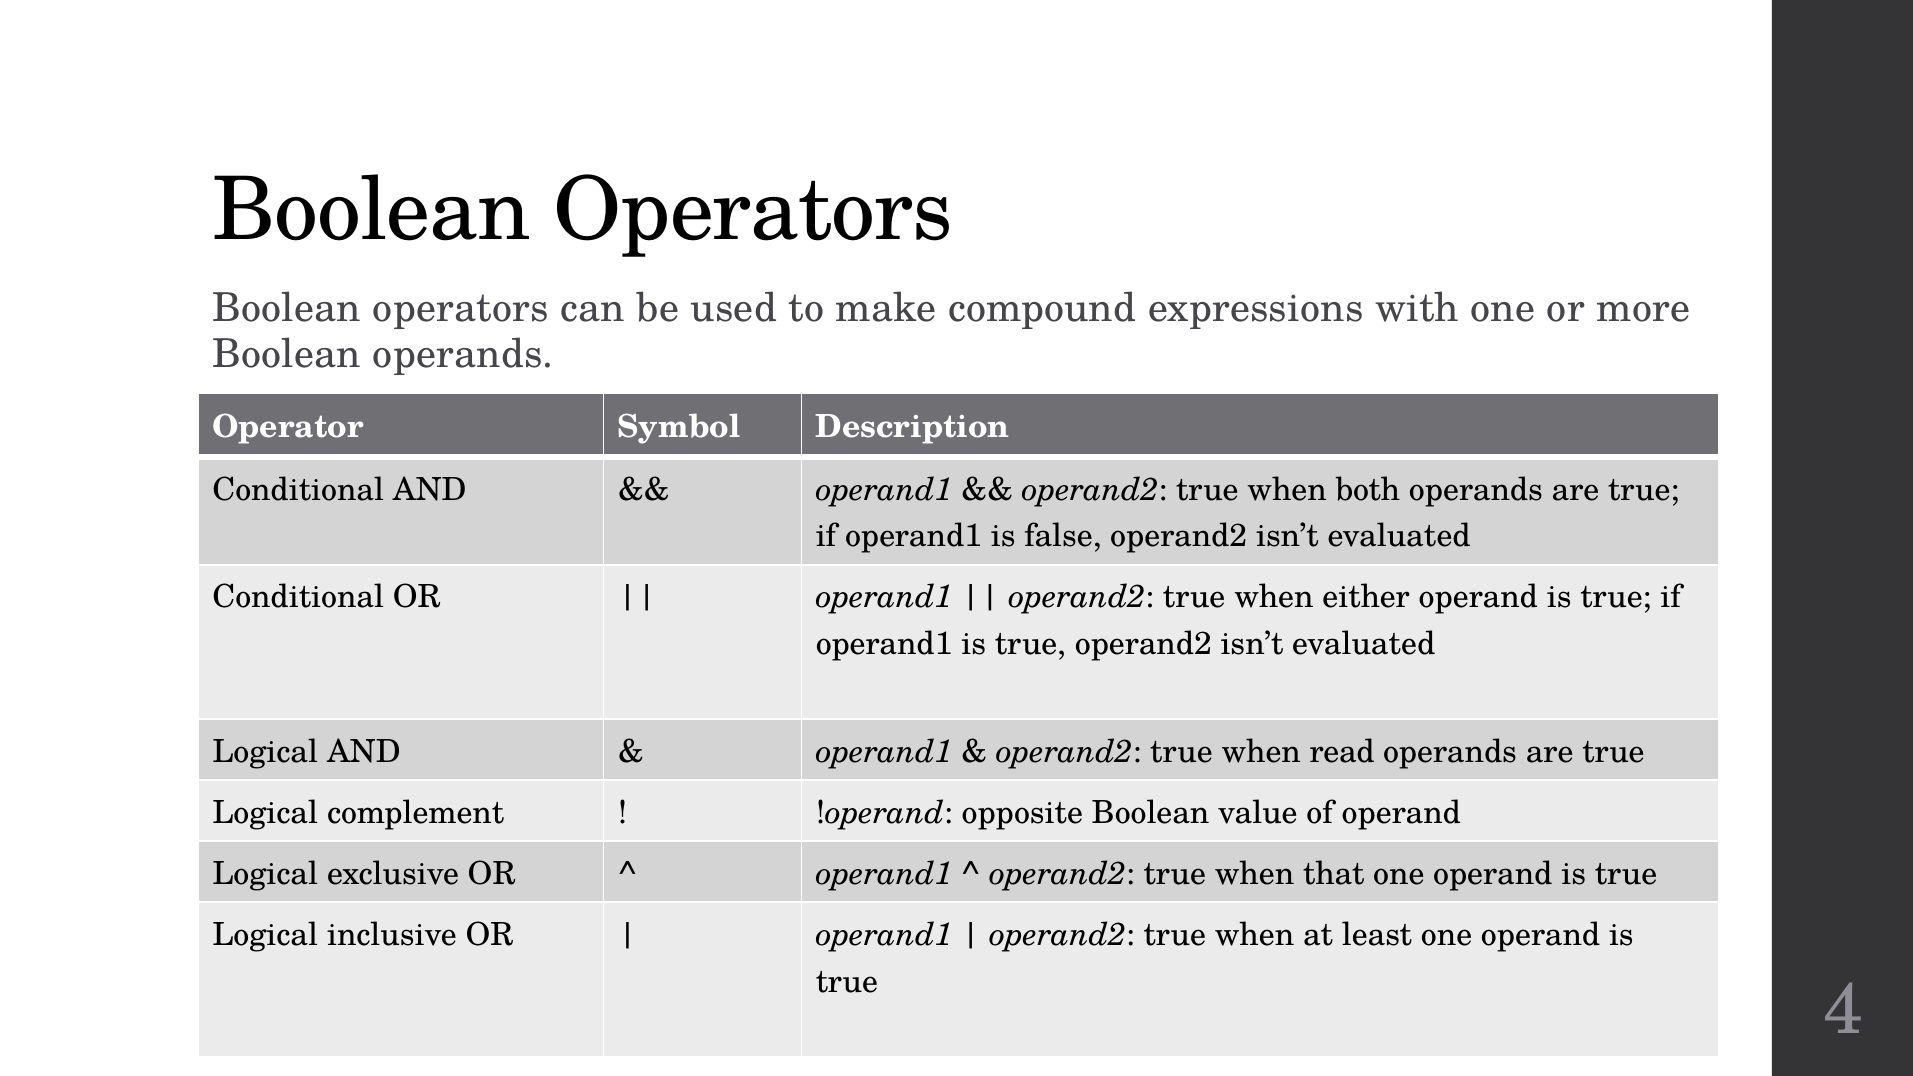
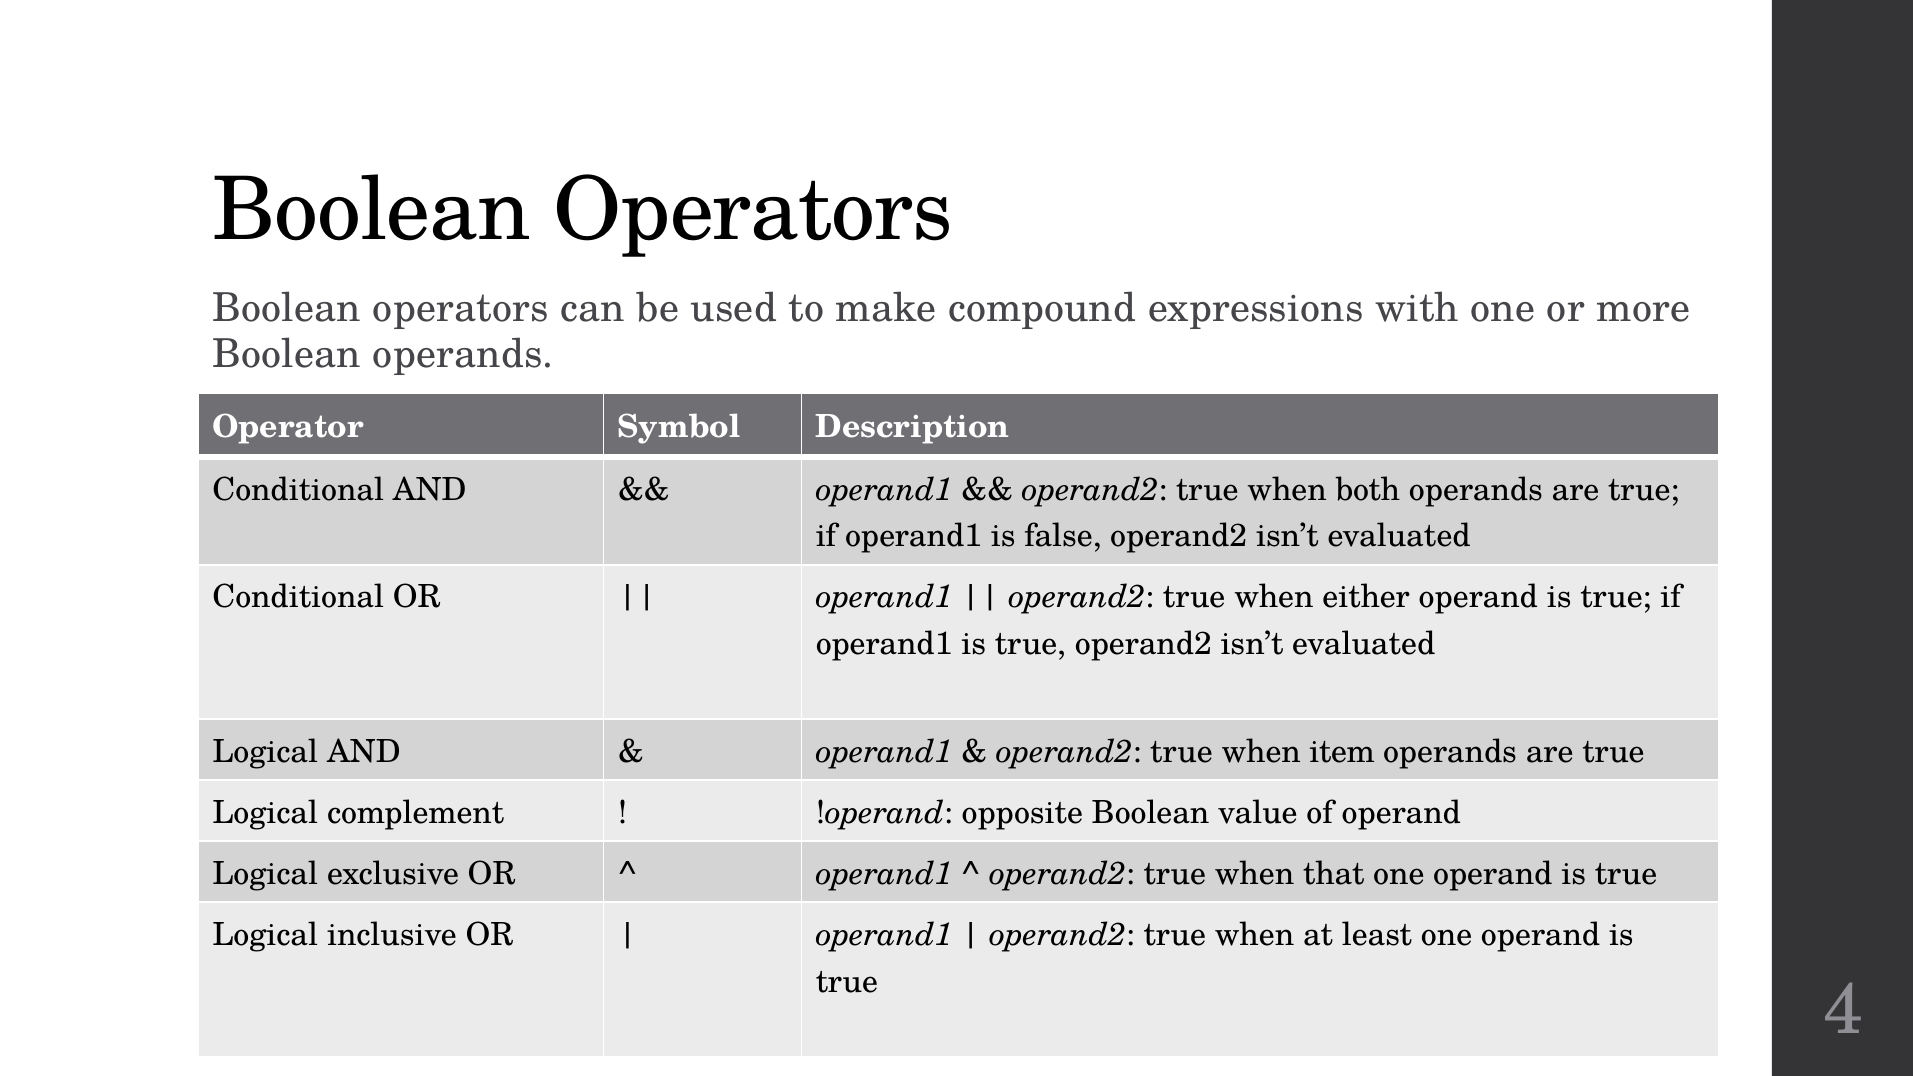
read: read -> item
